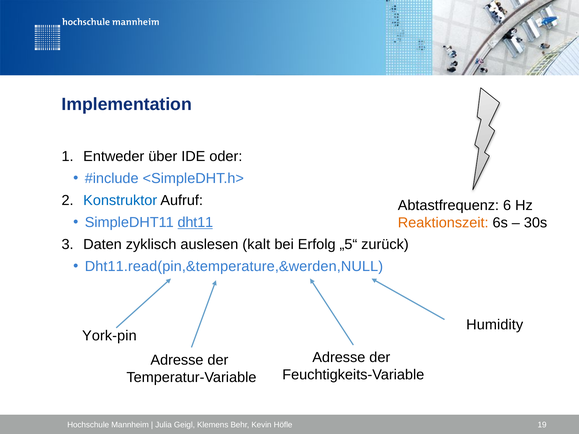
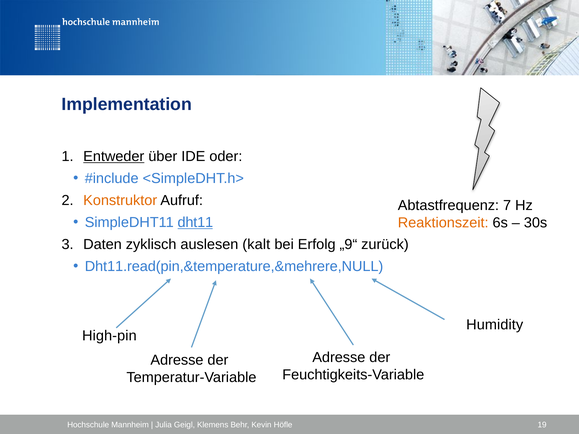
Entweder underline: none -> present
Konstruktor colour: blue -> orange
6: 6 -> 7
„5“: „5“ -> „9“
Dht11.read(pin,&temperature,&werden,NULL: Dht11.read(pin,&temperature,&werden,NULL -> Dht11.read(pin,&temperature,&mehrere,NULL
York-pin: York-pin -> High-pin
